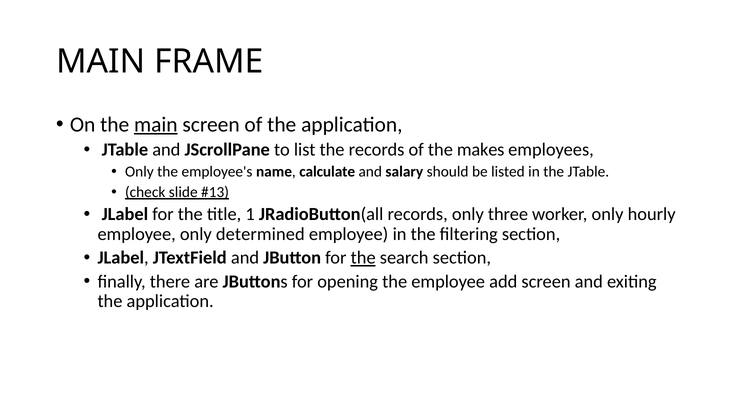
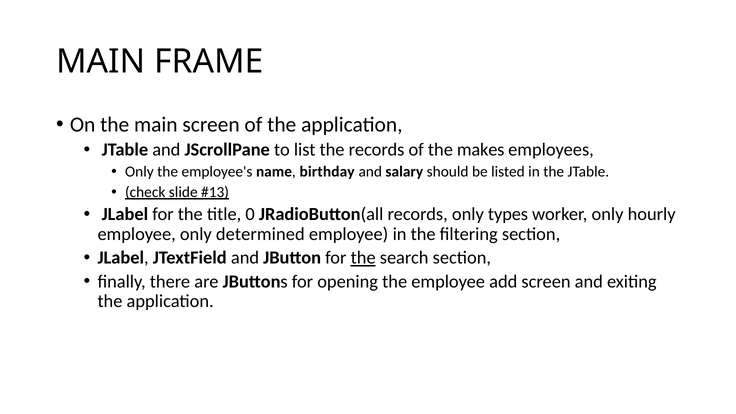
main at (156, 124) underline: present -> none
calculate: calculate -> birthday
1: 1 -> 0
three: three -> types
